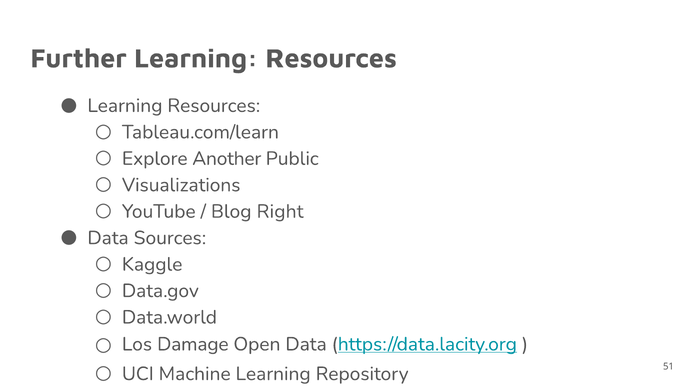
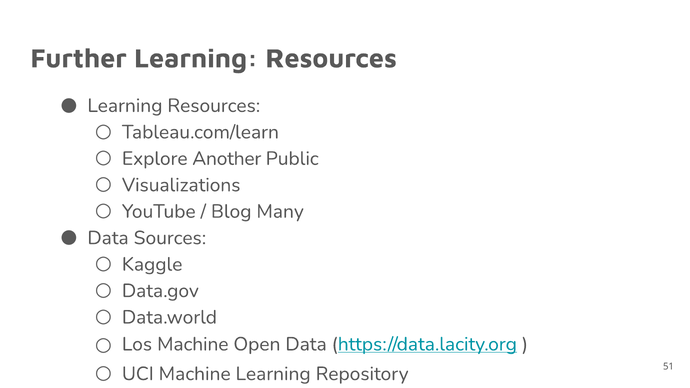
Right: Right -> Many
Los Damage: Damage -> Machine
